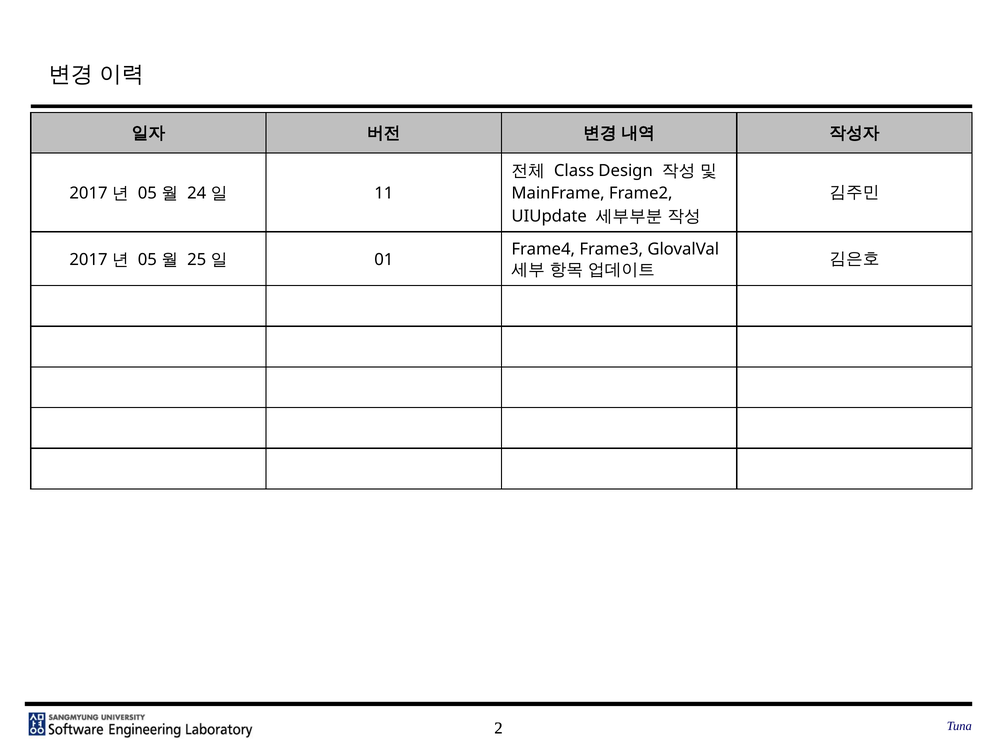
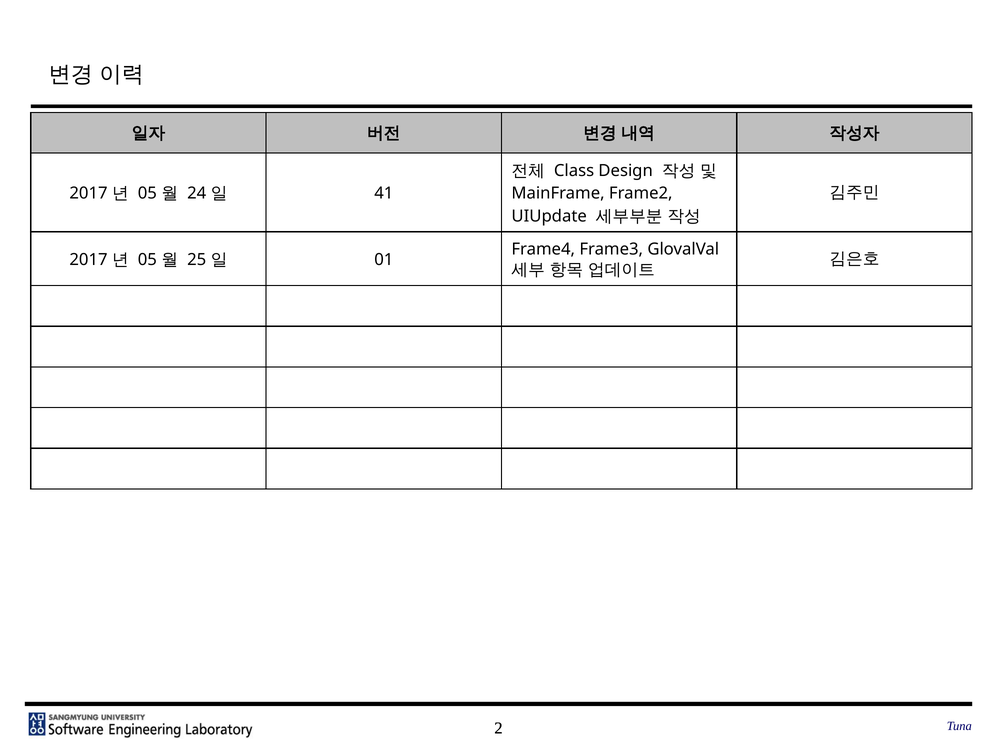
11: 11 -> 41
